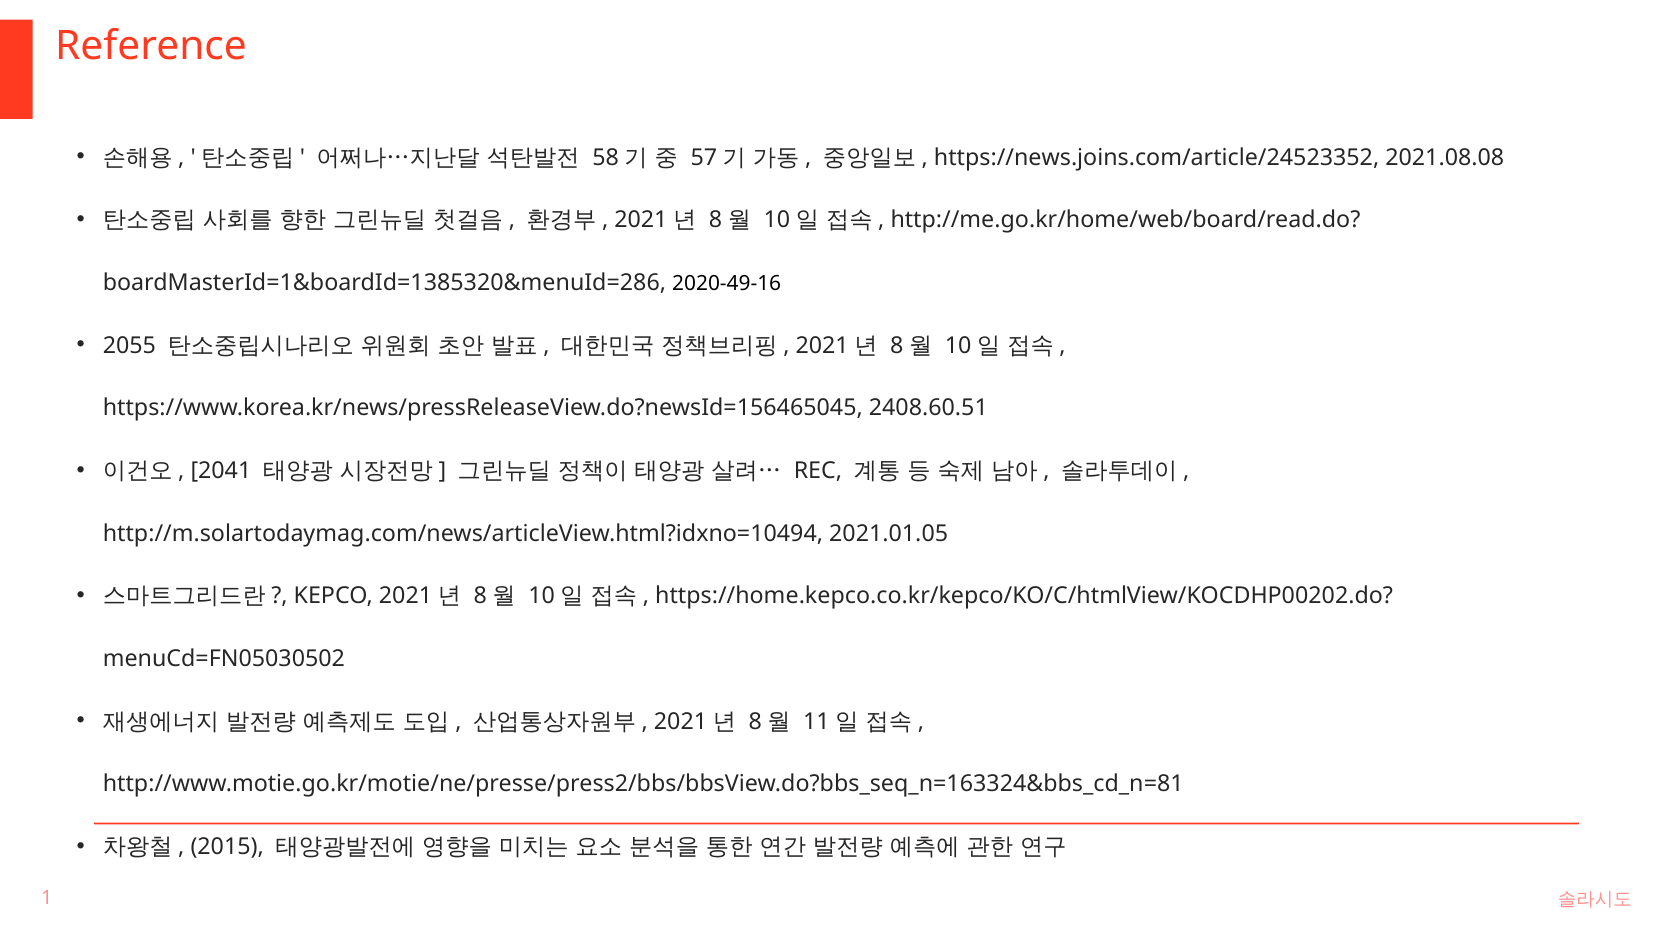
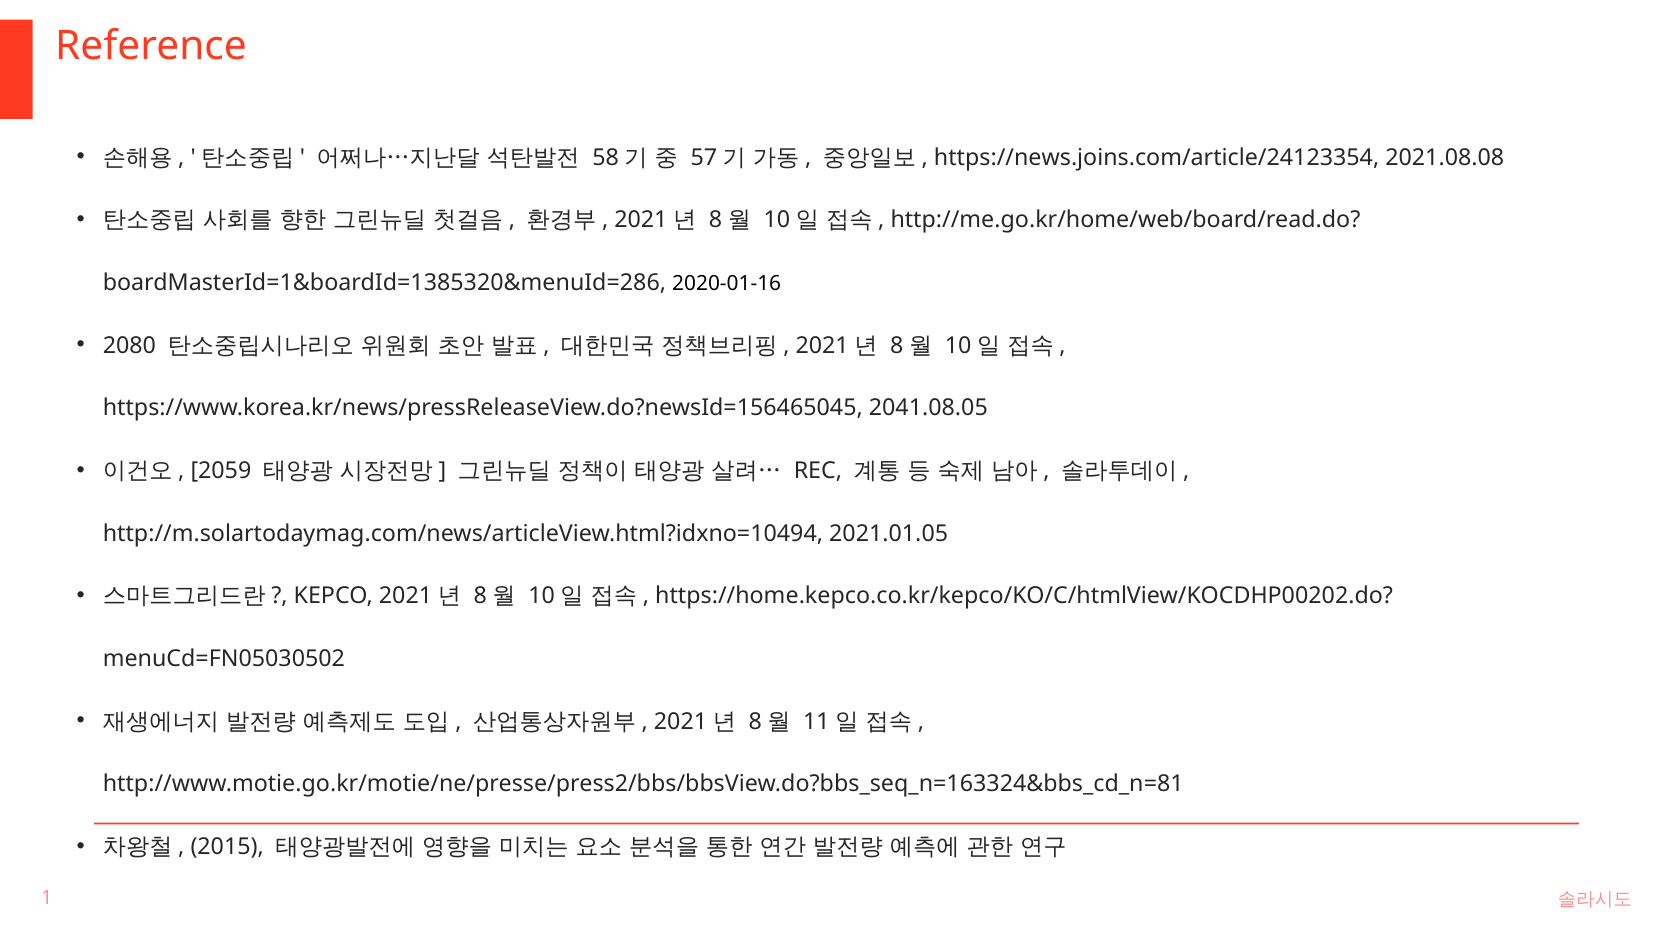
https://news.joins.com/article/24523352: https://news.joins.com/article/24523352 -> https://news.joins.com/article/24123354
2020-49-16: 2020-49-16 -> 2020-01-16
2055: 2055 -> 2080
2408.60.51: 2408.60.51 -> 2041.08.05
2041: 2041 -> 2059
